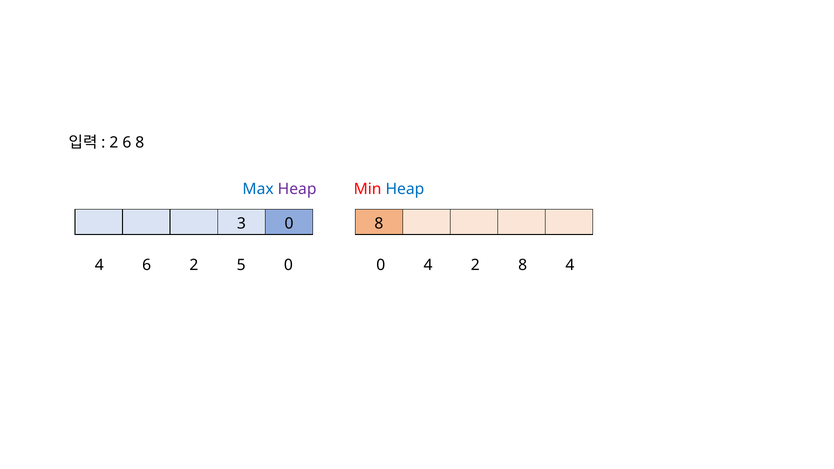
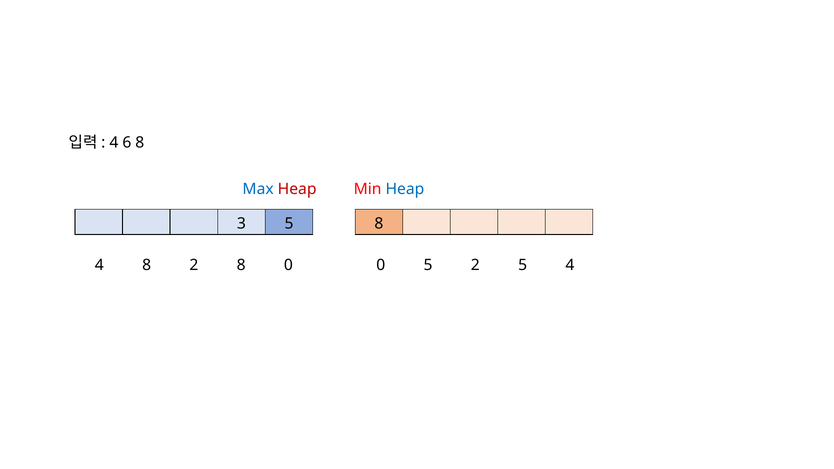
2 at (114, 143): 2 -> 4
Heap at (297, 189) colour: purple -> red
3 0: 0 -> 5
4 6: 6 -> 8
2 5: 5 -> 8
0 4: 4 -> 5
2 8: 8 -> 5
